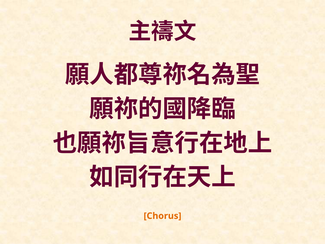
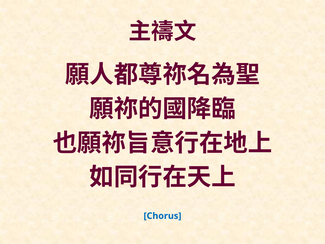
Chorus colour: orange -> blue
